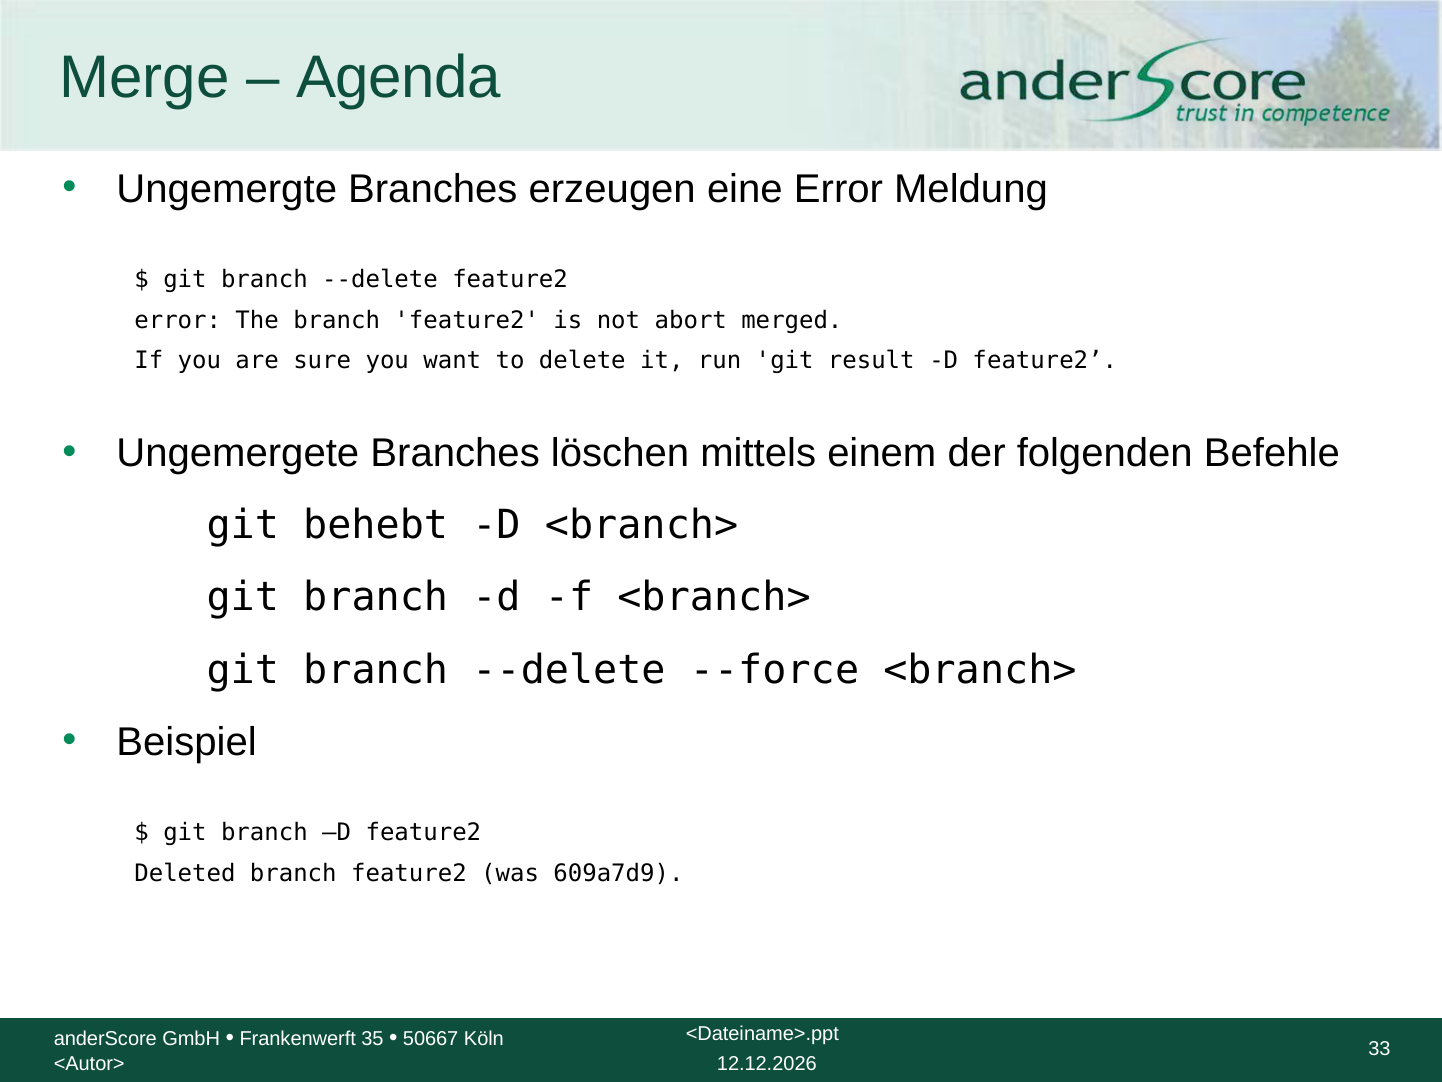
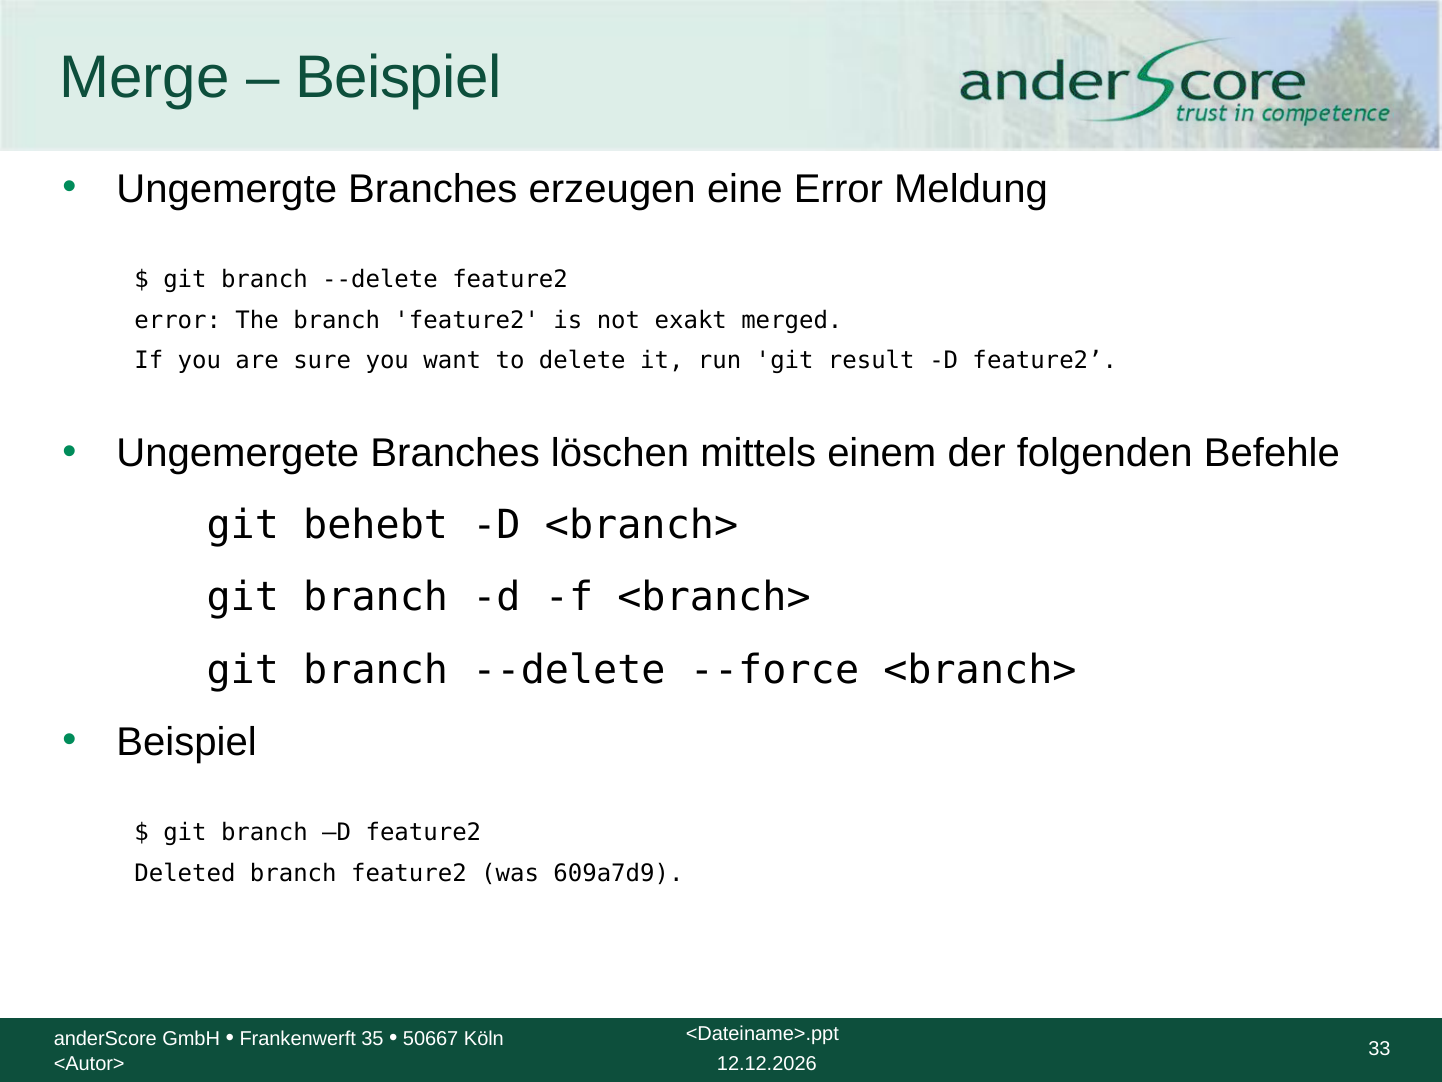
Agenda at (399, 78): Agenda -> Beispiel
abort: abort -> exakt
